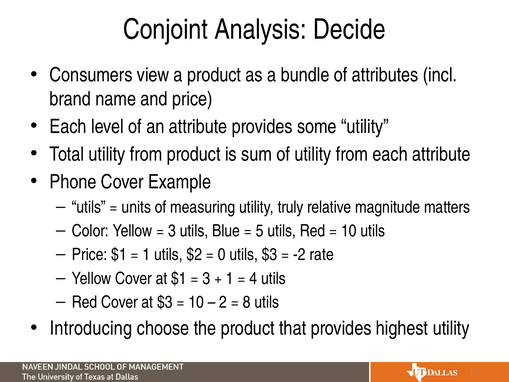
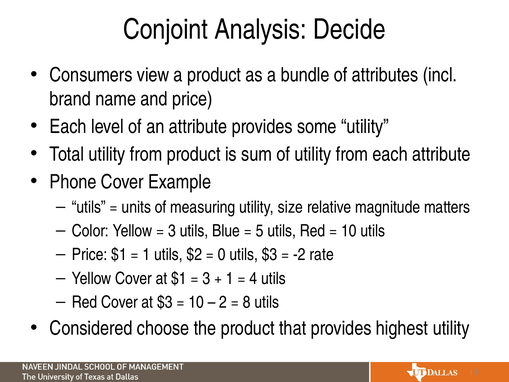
truly: truly -> size
Introducing: Introducing -> Considered
